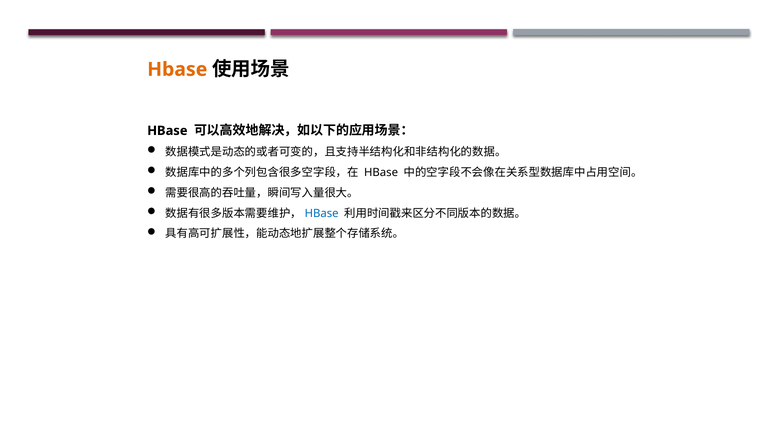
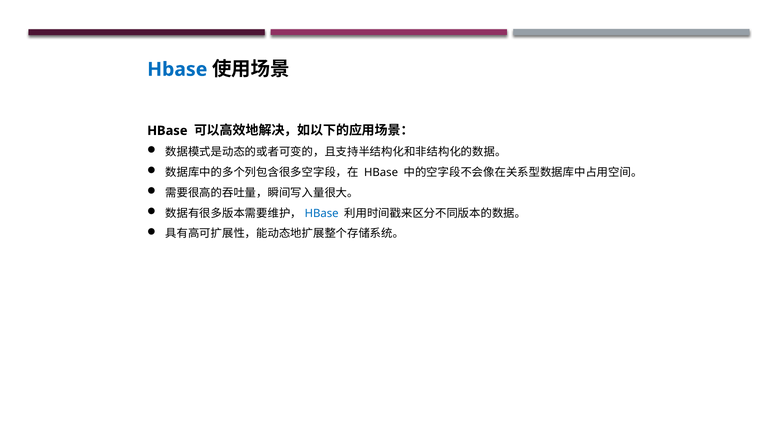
Hbase at (177, 69) colour: orange -> blue
